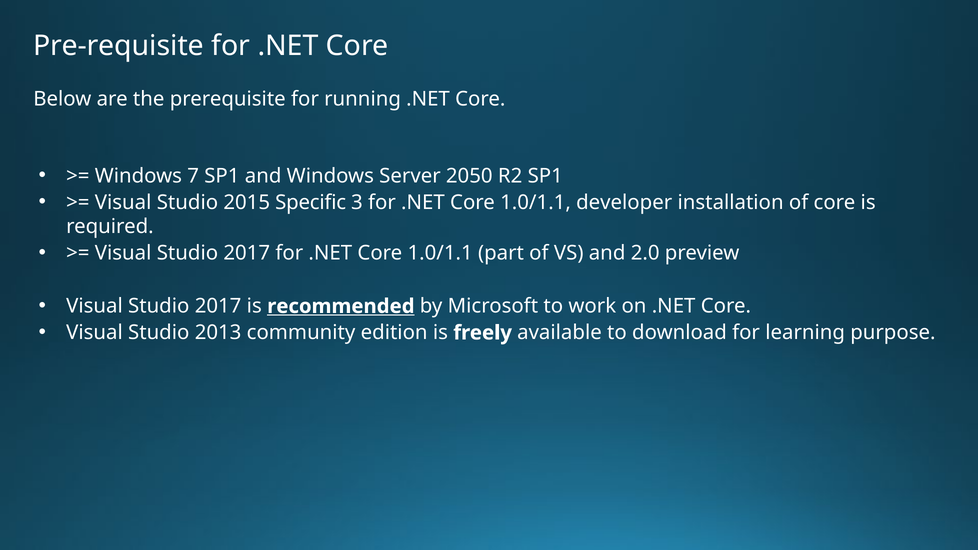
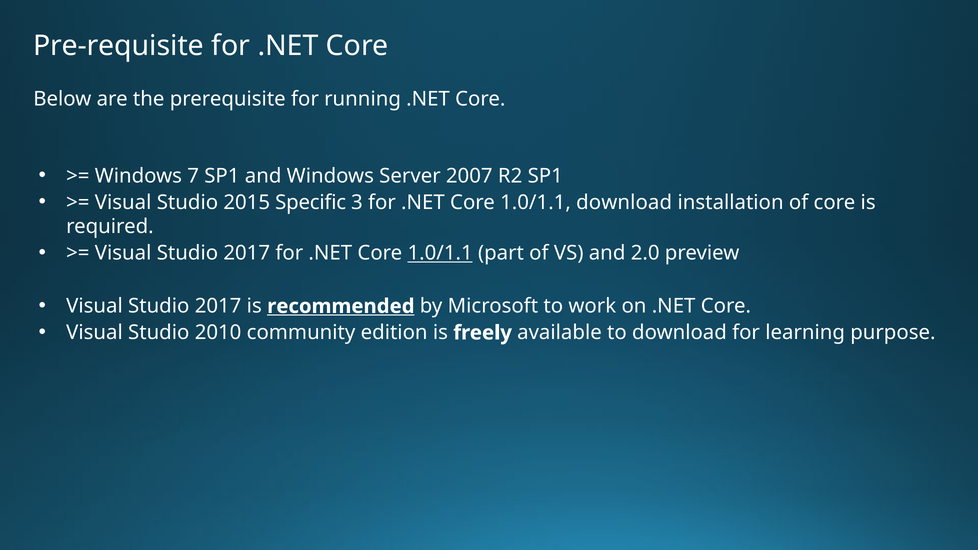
2050: 2050 -> 2007
1.0/1.1 developer: developer -> download
1.0/1.1 at (440, 253) underline: none -> present
2013: 2013 -> 2010
